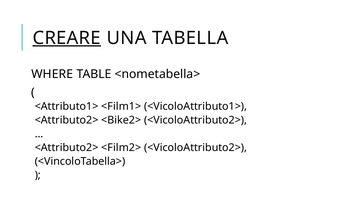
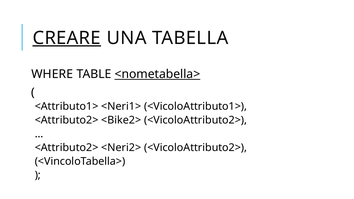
<nometabella> underline: none -> present
<Film1>: <Film1> -> <Neri1>
<Film2>: <Film2> -> <Neri2>
